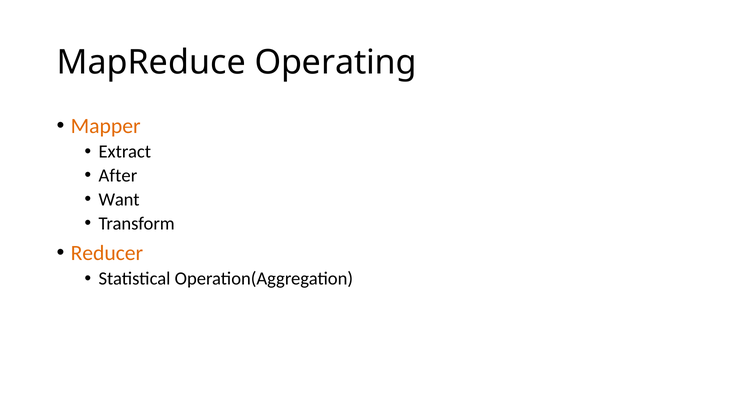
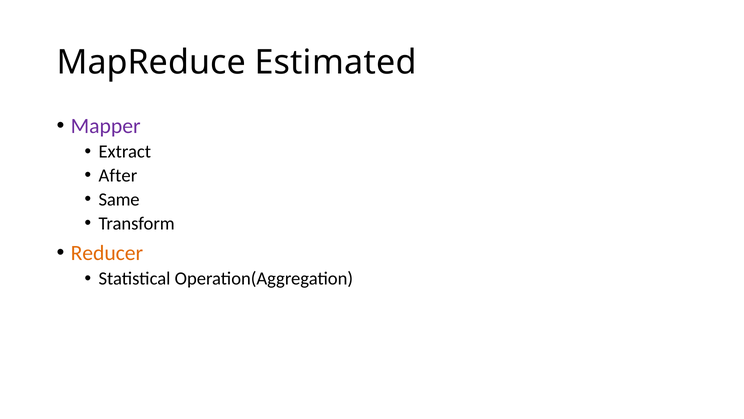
Operating: Operating -> Estimated
Mapper colour: orange -> purple
Want: Want -> Same
